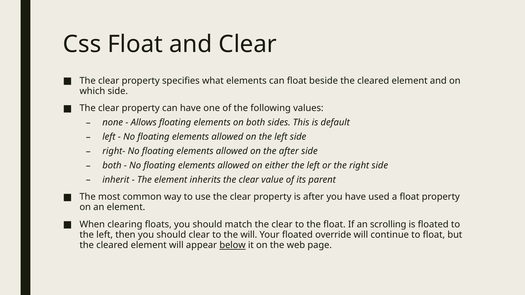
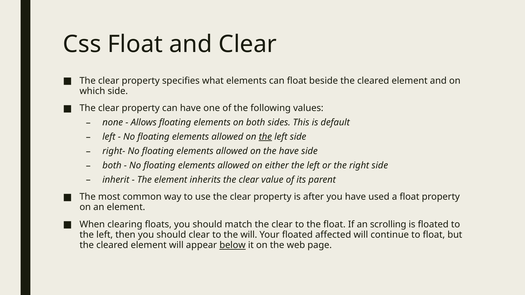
the at (265, 137) underline: none -> present
the after: after -> have
override: override -> affected
